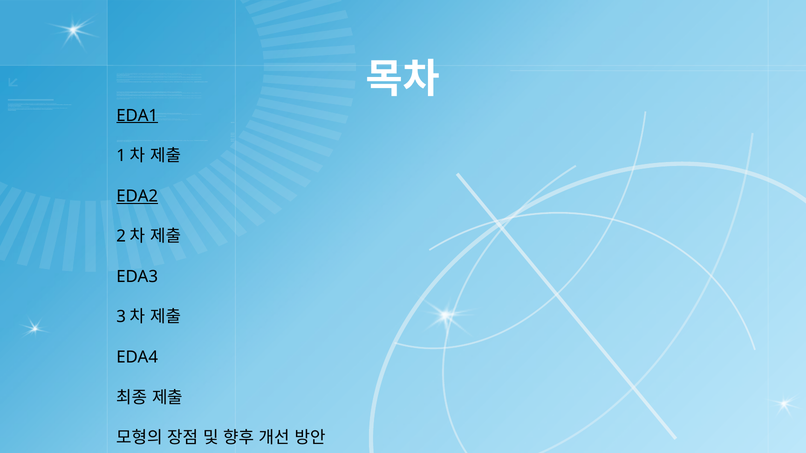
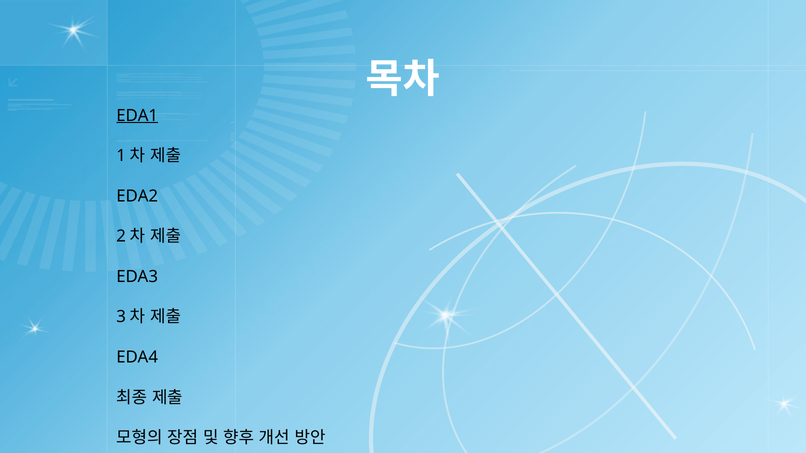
EDA2 underline: present -> none
